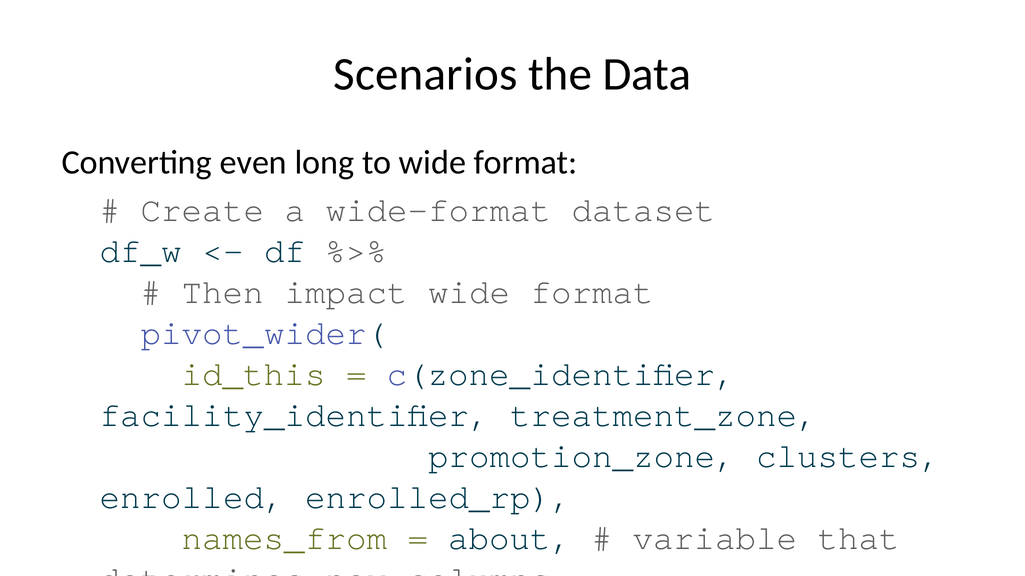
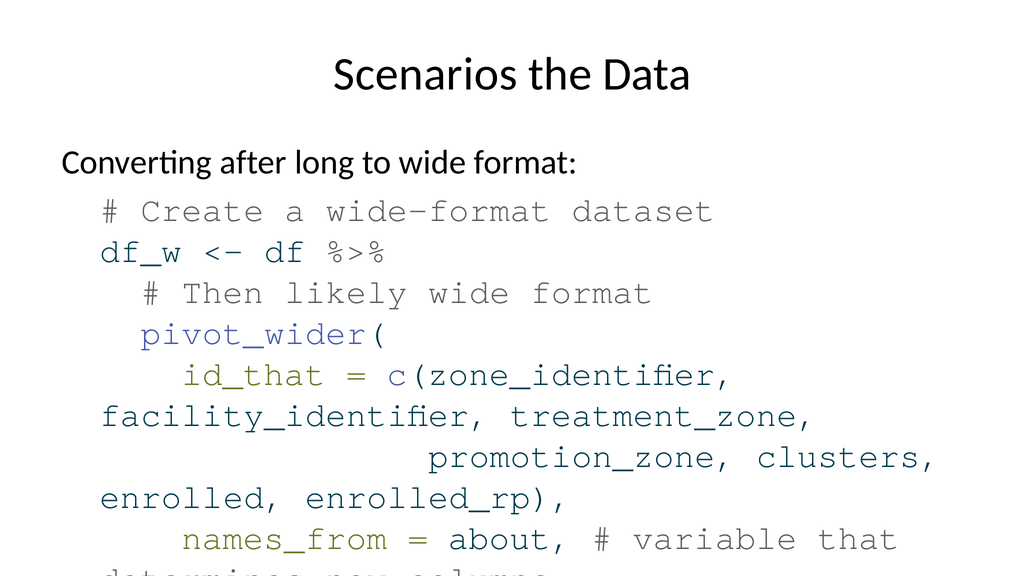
even: even -> after
impact: impact -> likely
id_this: id_this -> id_that
